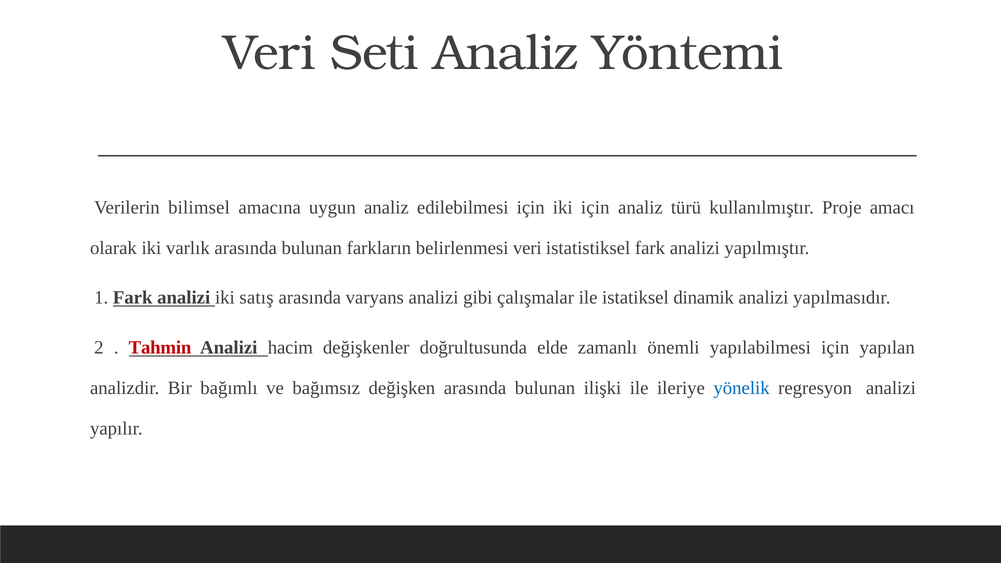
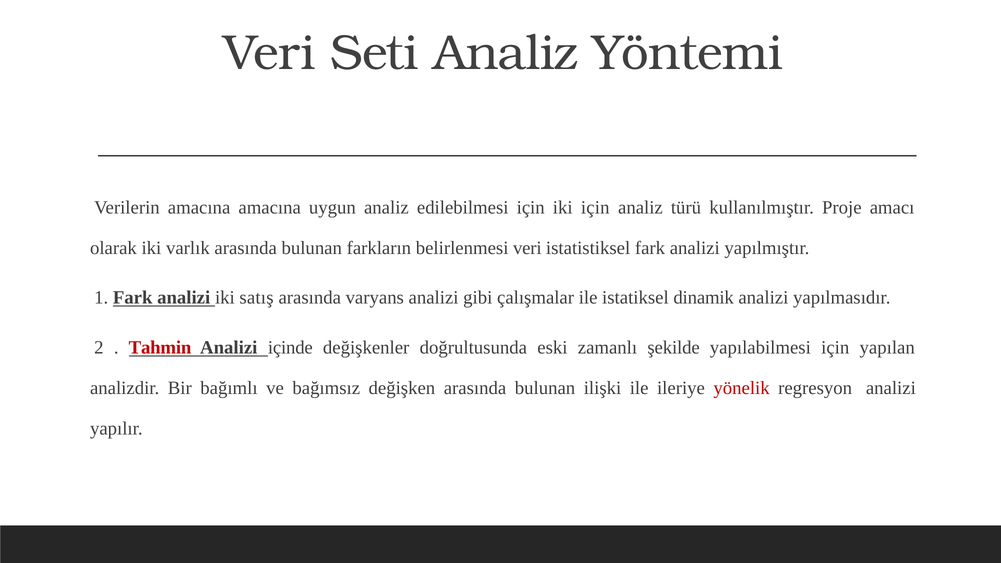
Verilerin bilimsel: bilimsel -> amacına
hacim: hacim -> içinde
elde: elde -> eski
önemli: önemli -> şekilde
yönelik colour: blue -> red
